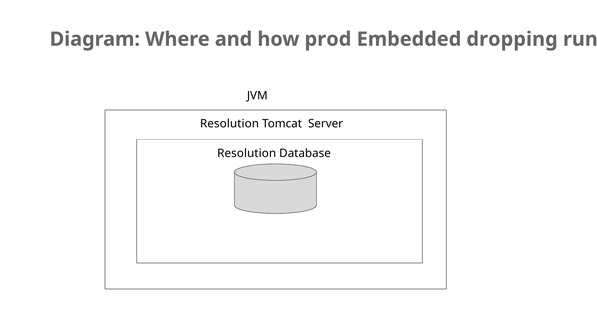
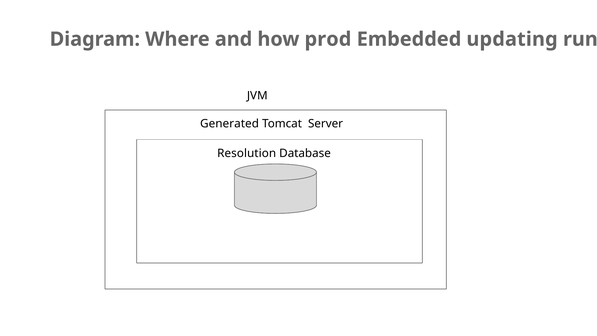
dropping: dropping -> updating
Resolution at (230, 124): Resolution -> Generated
